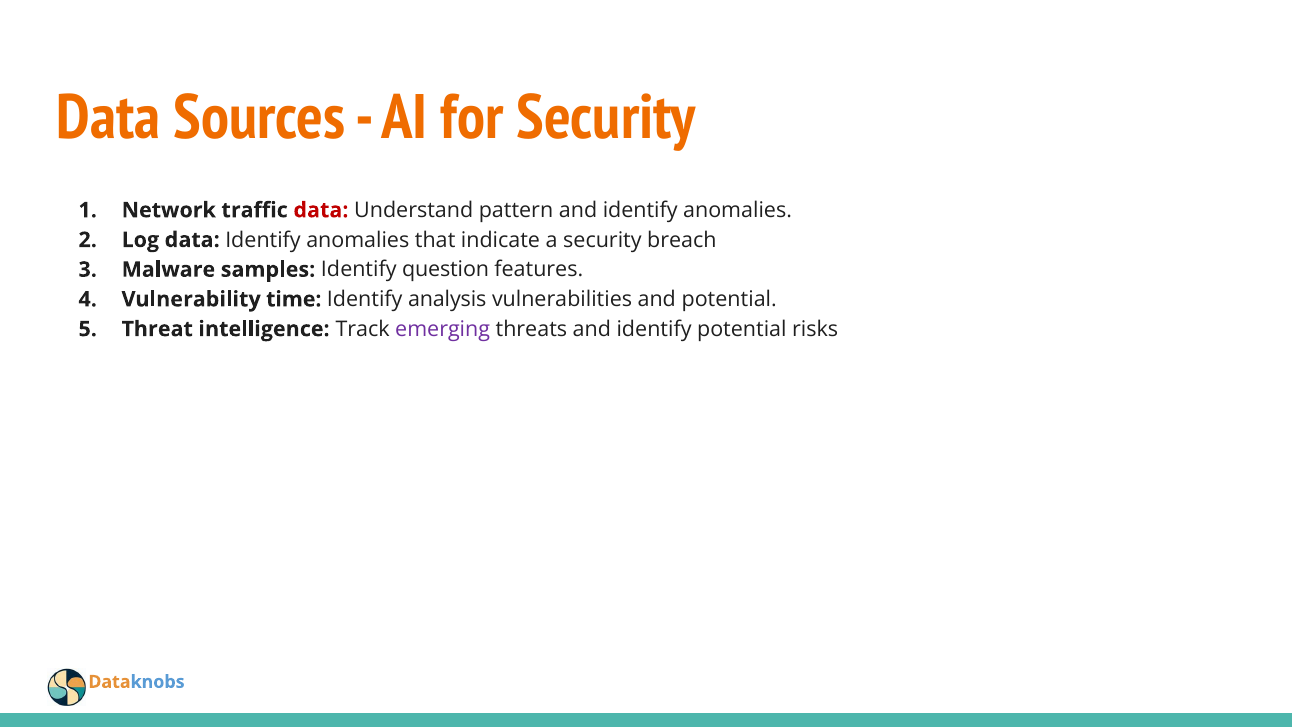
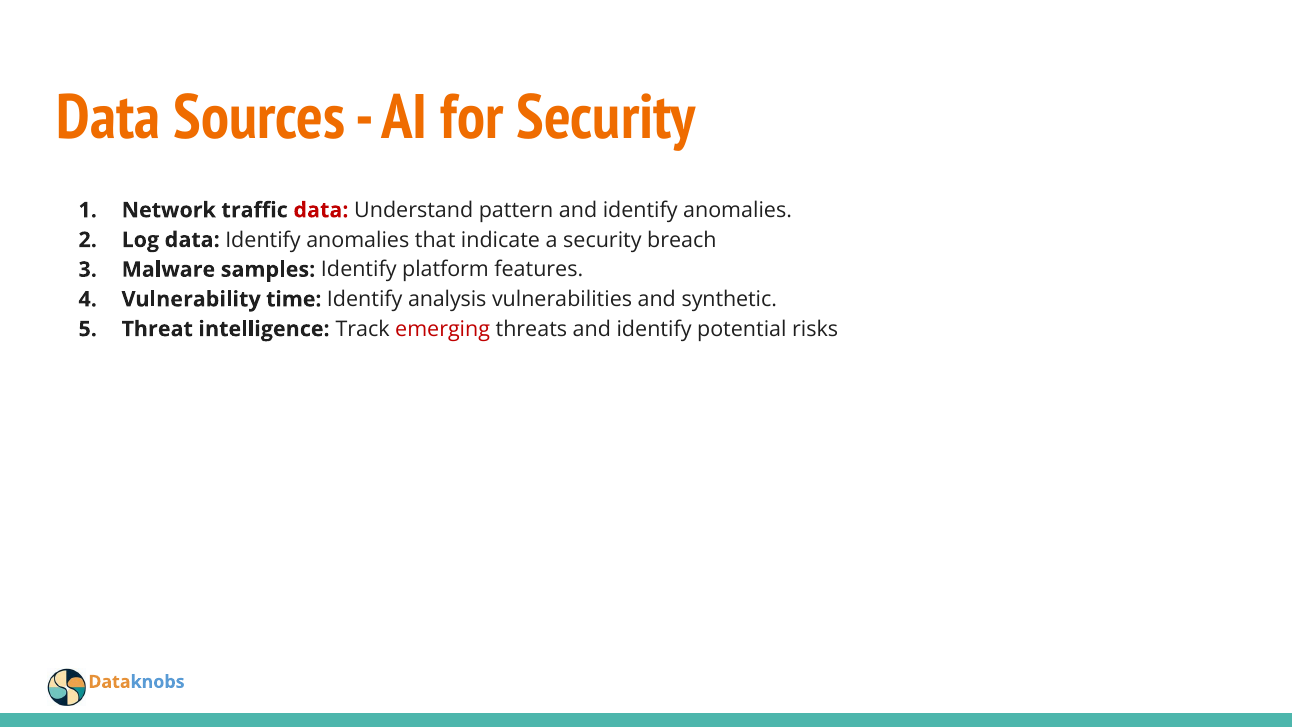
question: question -> platform
and potential: potential -> synthetic
emerging colour: purple -> red
